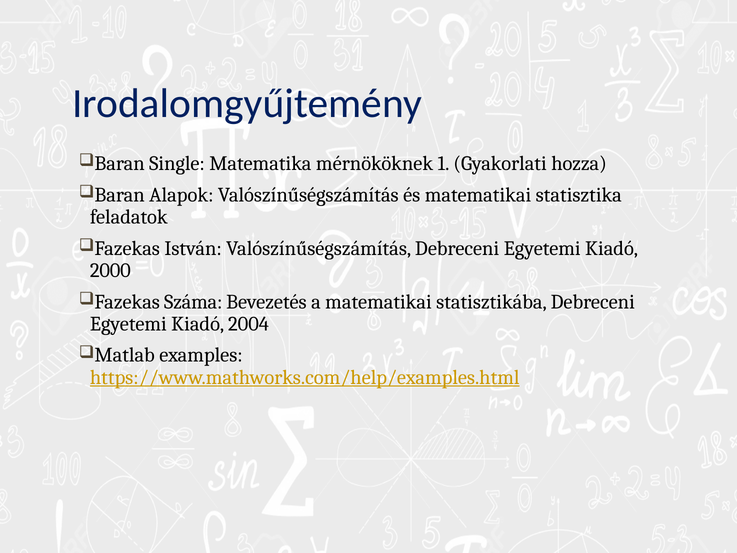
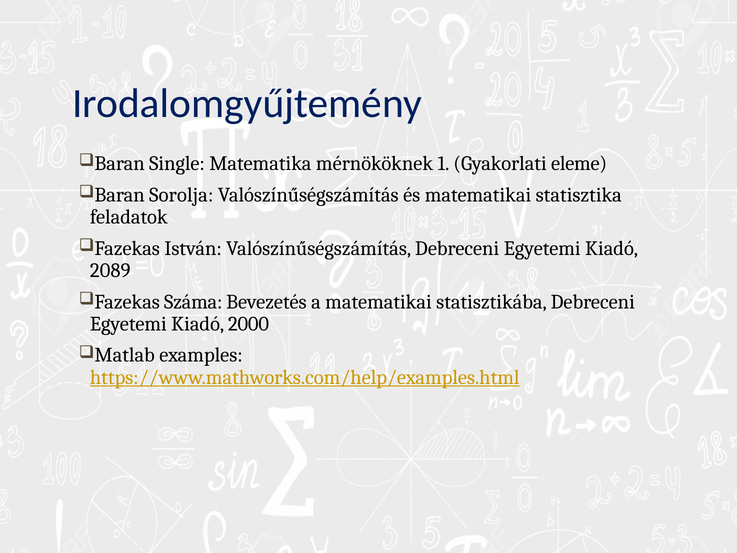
hozza: hozza -> eleme
Alapok: Alapok -> Sorolja
2000: 2000 -> 2089
2004: 2004 -> 2000
